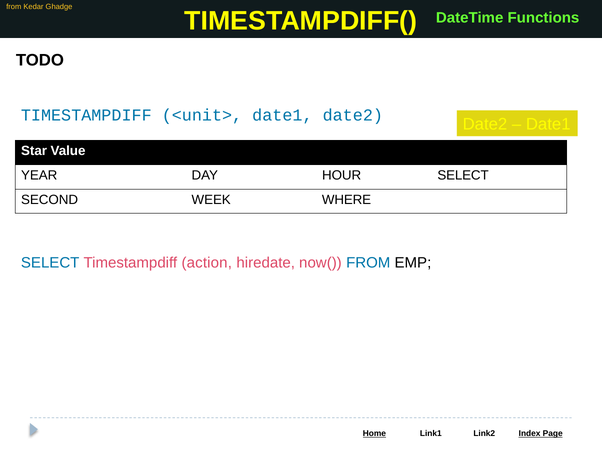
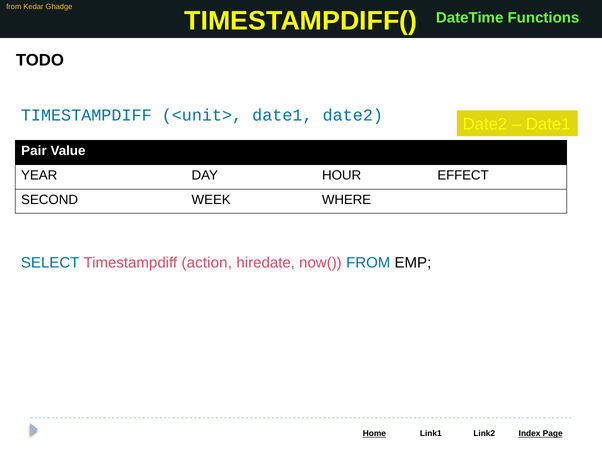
Star: Star -> Pair
HOUR SELECT: SELECT -> EFFECT
